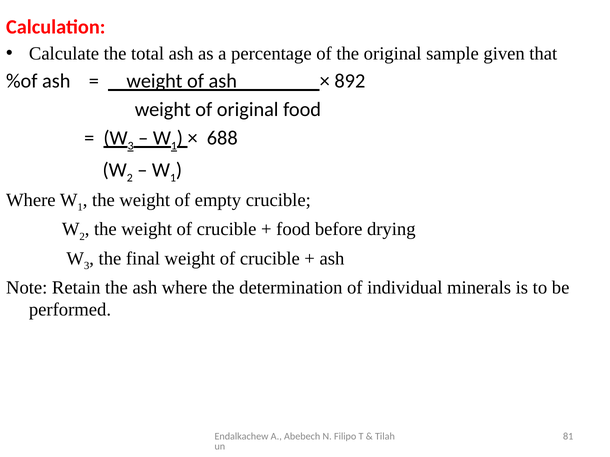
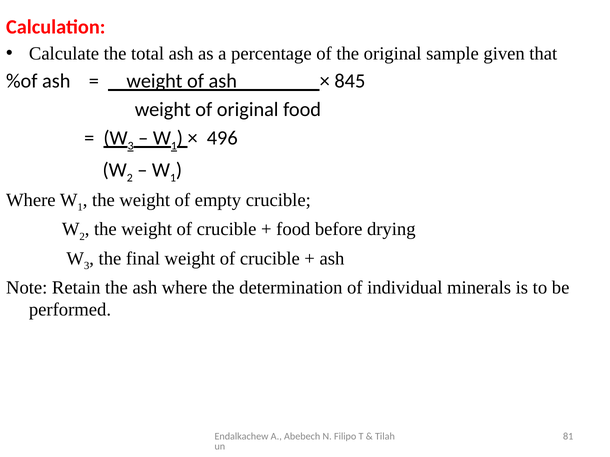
892: 892 -> 845
688: 688 -> 496
